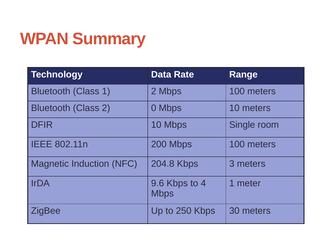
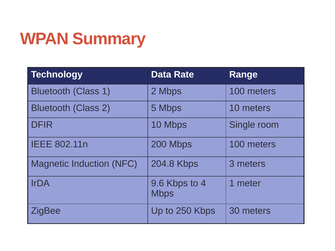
0: 0 -> 5
